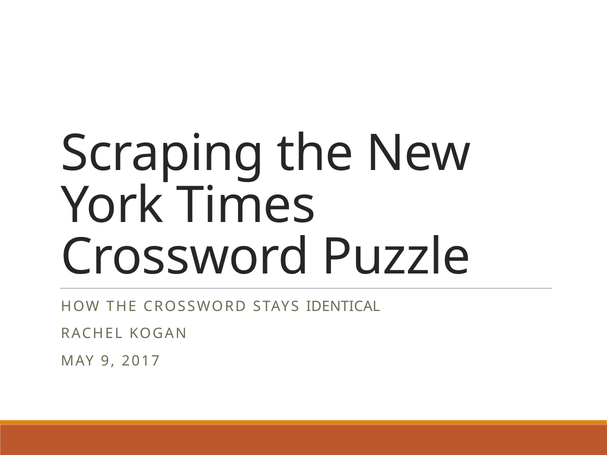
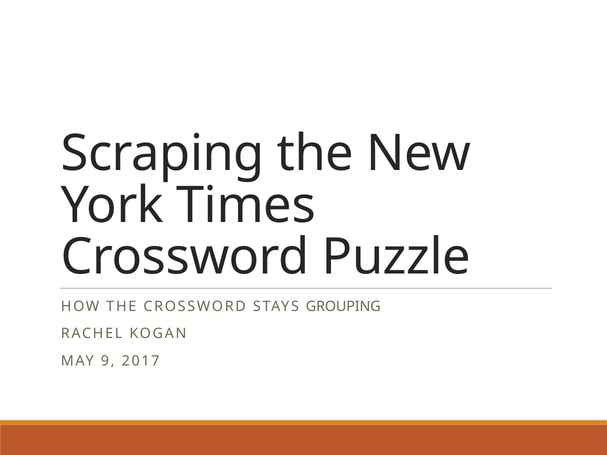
IDENTICAL: IDENTICAL -> GROUPING
